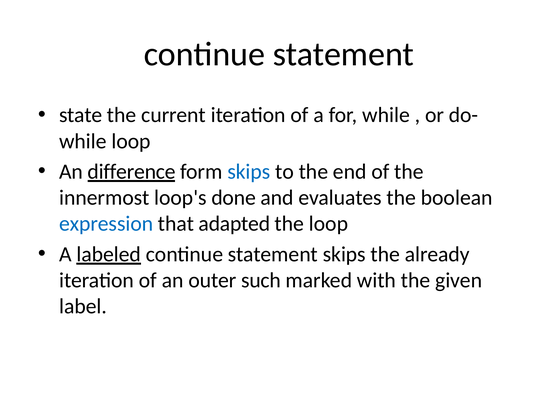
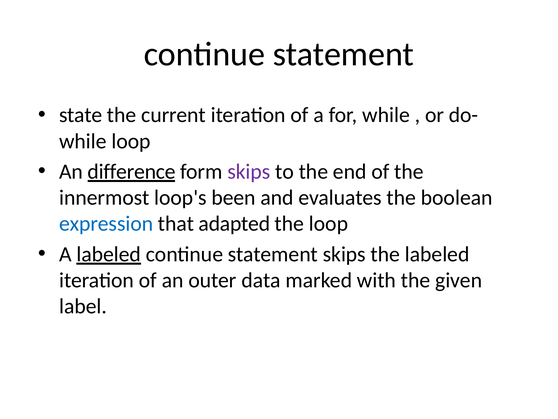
skips at (249, 171) colour: blue -> purple
done: done -> been
the already: already -> labeled
such: such -> data
